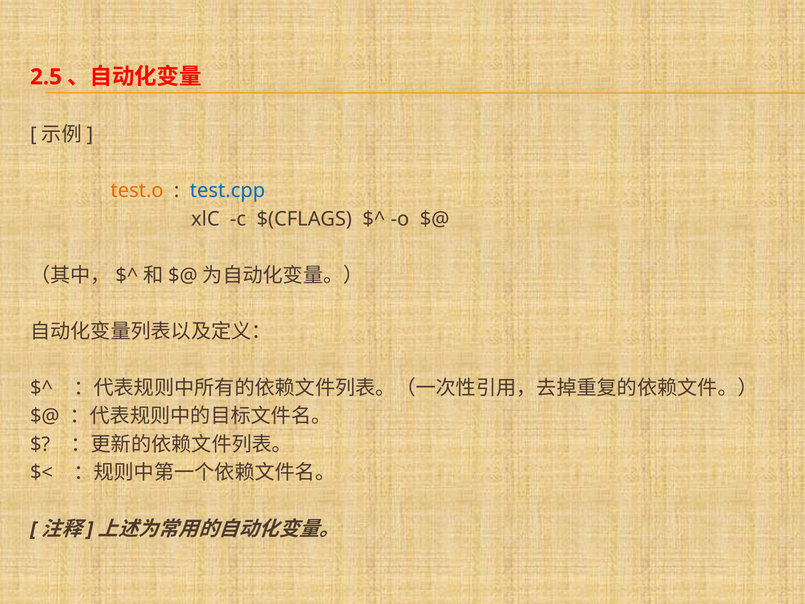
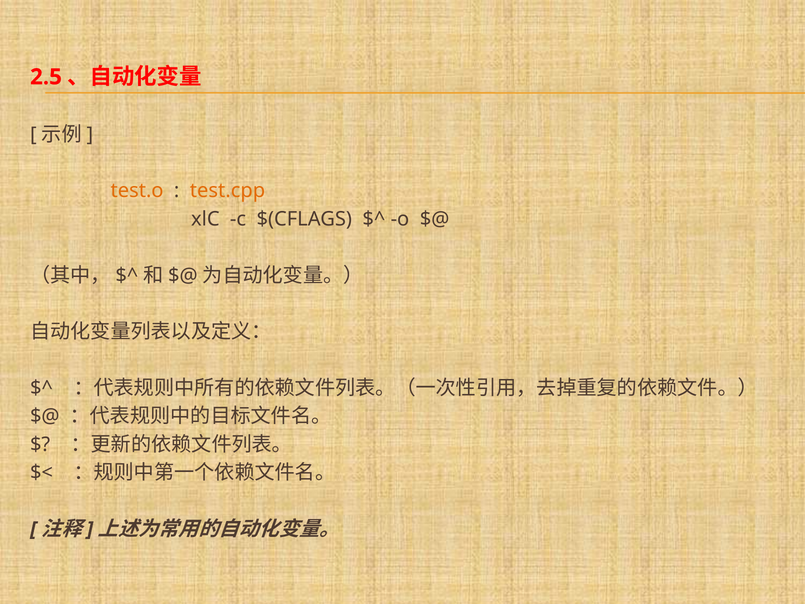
test.cpp colour: blue -> orange
